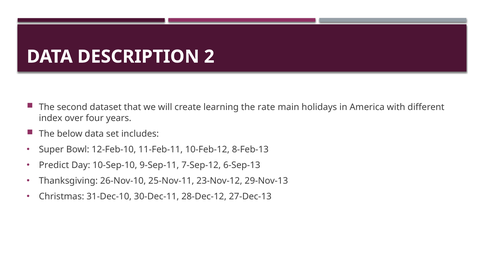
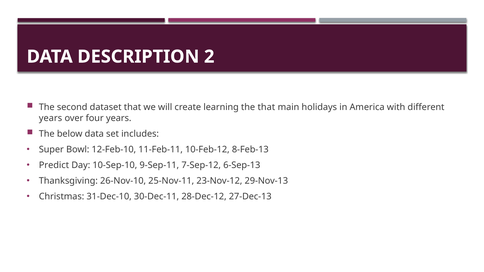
the rate: rate -> that
index at (51, 118): index -> years
